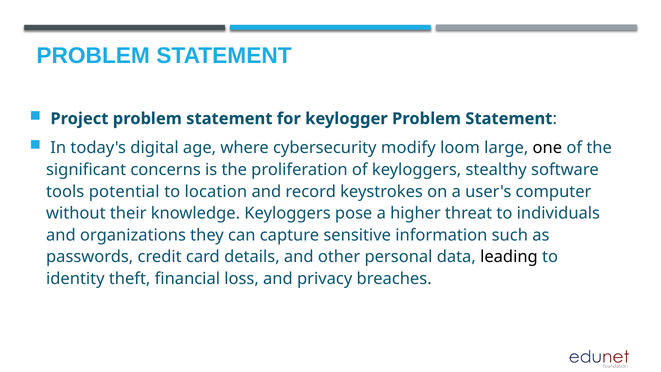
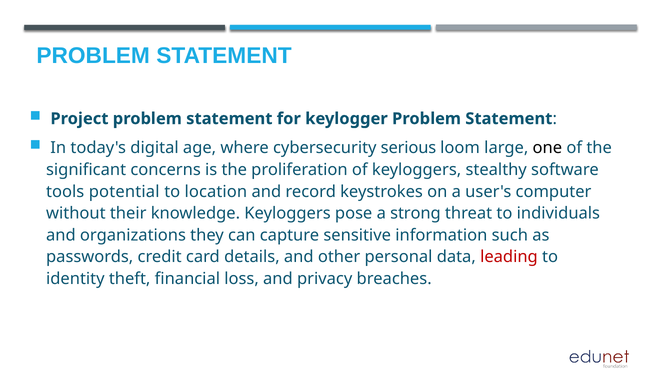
modify: modify -> serious
higher: higher -> strong
leading colour: black -> red
